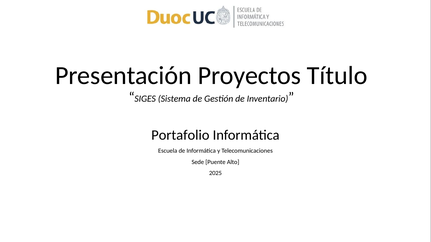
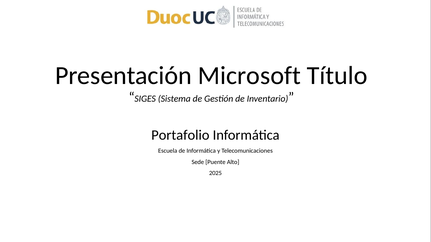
Proyectos: Proyectos -> Microsoft
